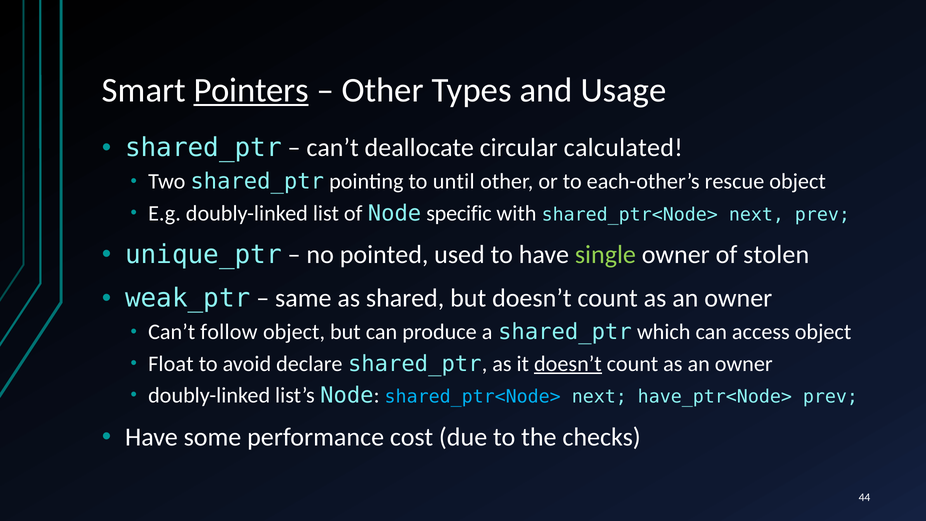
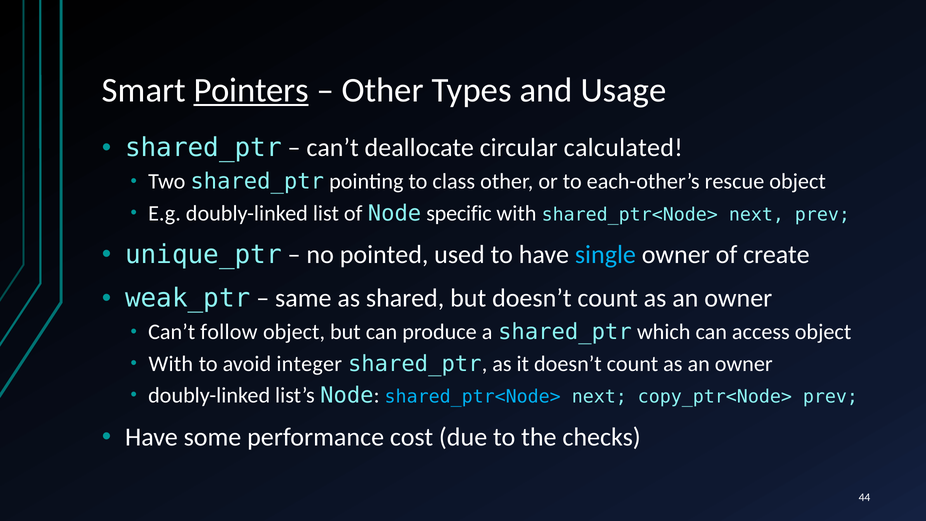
until: until -> class
single colour: light green -> light blue
stolen: stolen -> create
Float at (171, 364): Float -> With
declare: declare -> integer
doesn’t at (568, 364) underline: present -> none
have_ptr<Node>: have_ptr<Node> -> copy_ptr<Node>
